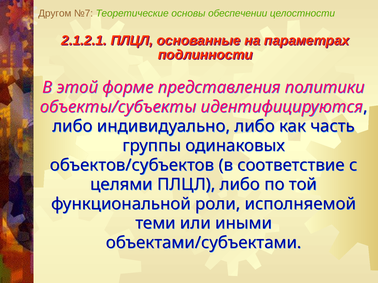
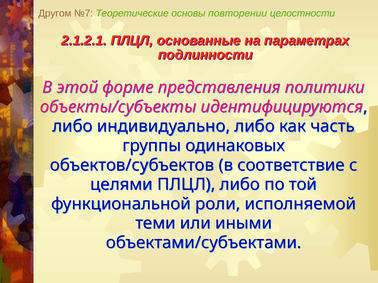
обеспечении: обеспечении -> повторении
